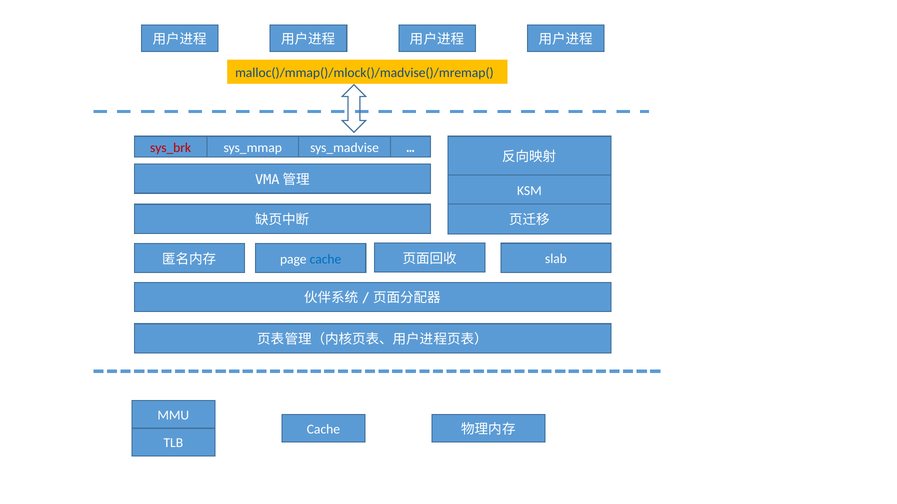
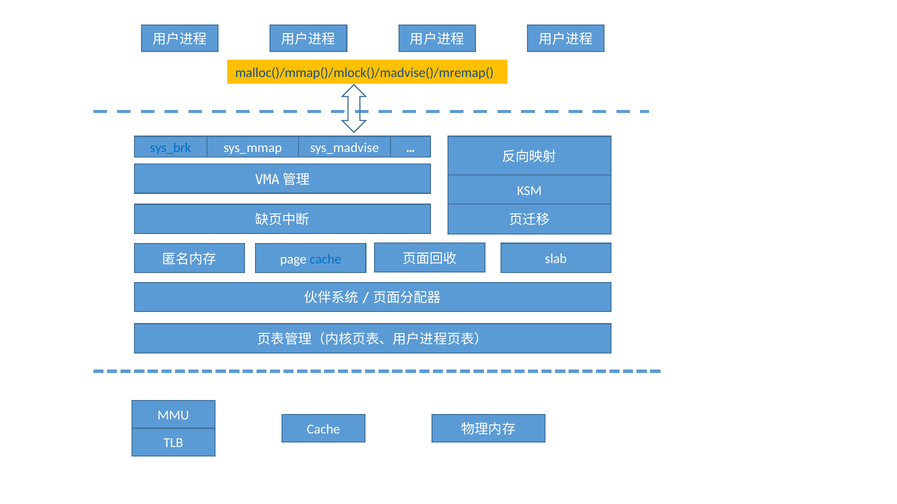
sys_brk colour: red -> blue
